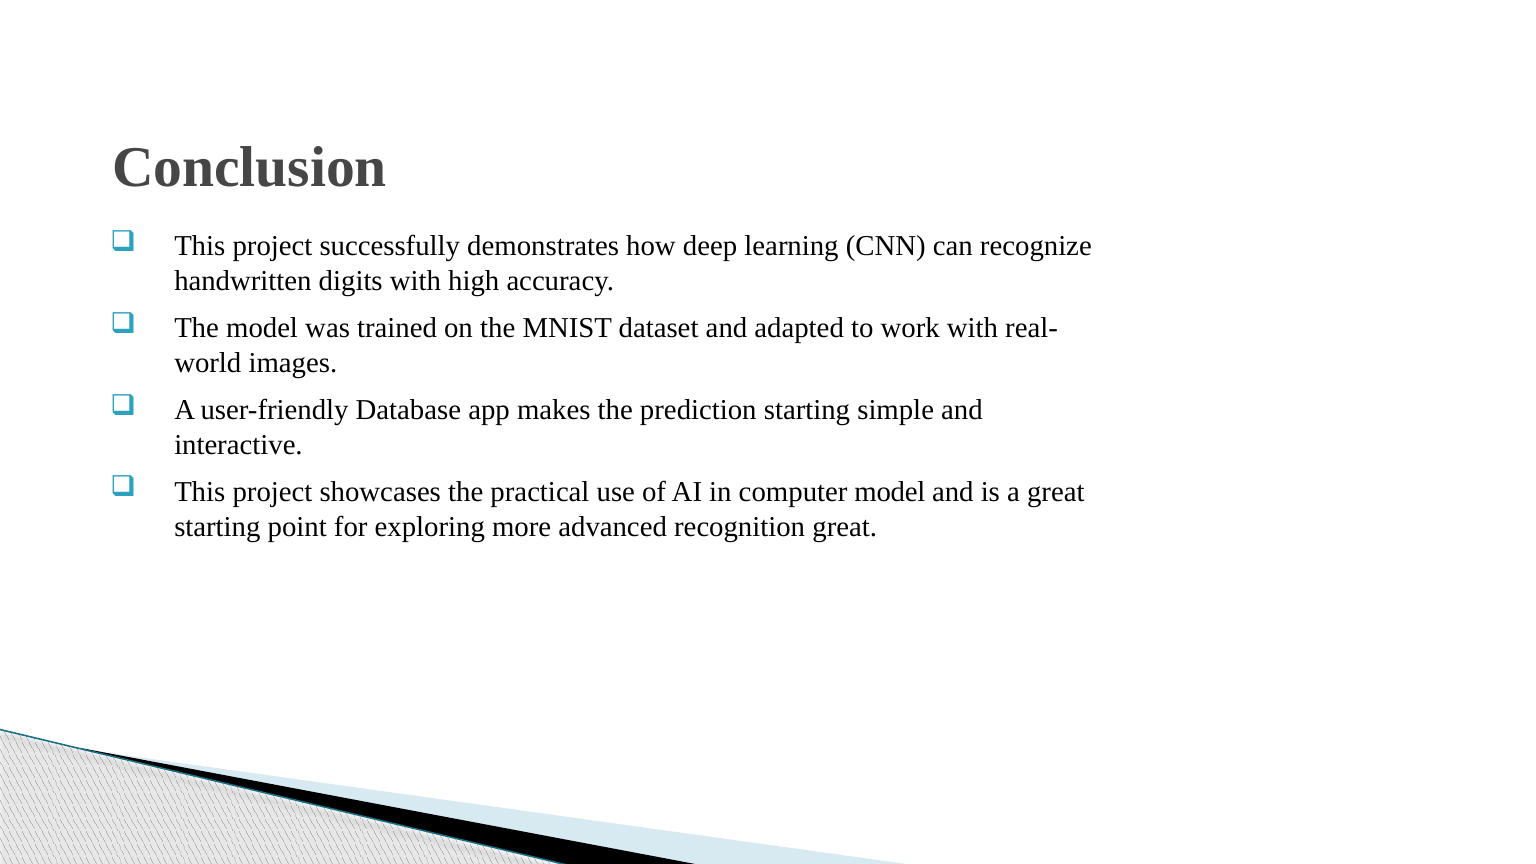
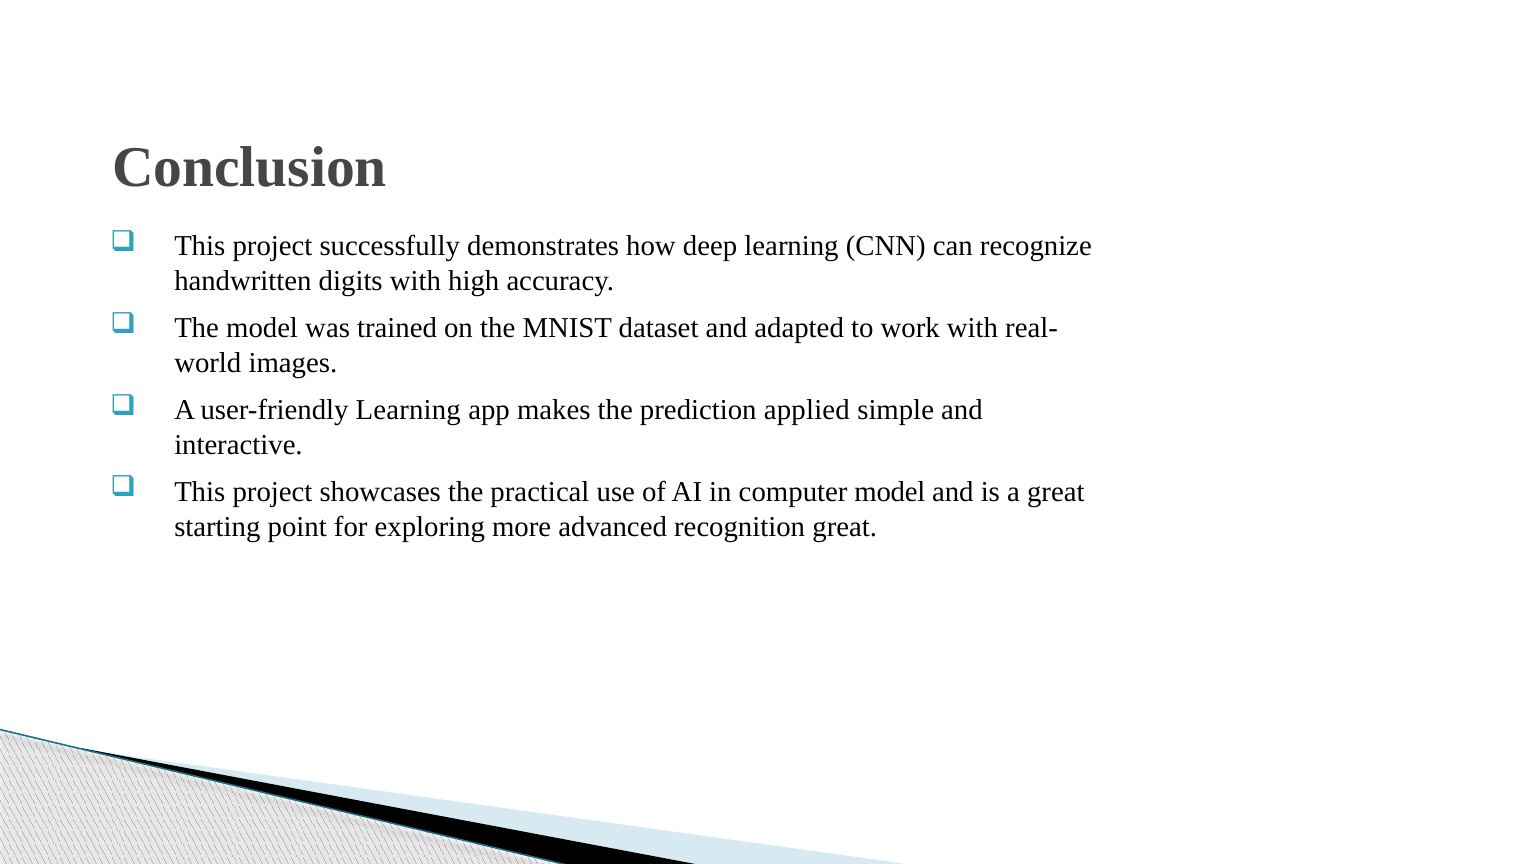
user-friendly Database: Database -> Learning
prediction starting: starting -> applied
